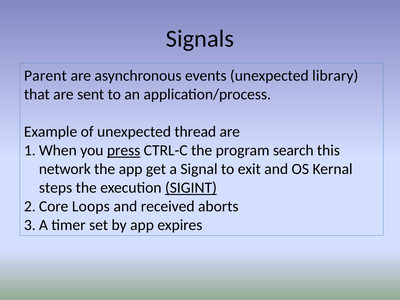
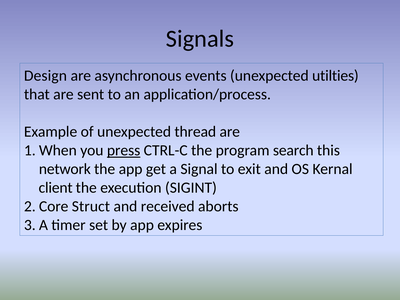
Parent: Parent -> Design
library: library -> utilties
steps: steps -> client
SIGINT underline: present -> none
Loops: Loops -> Struct
